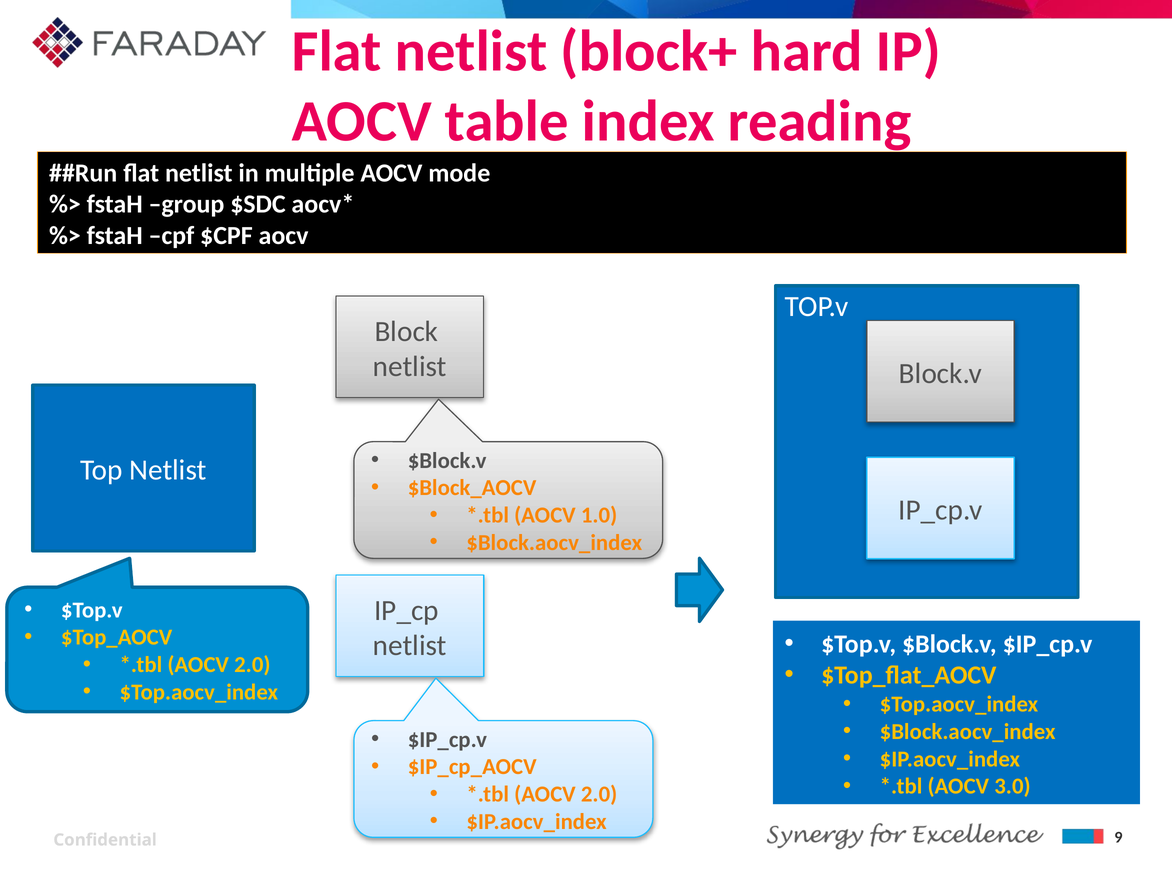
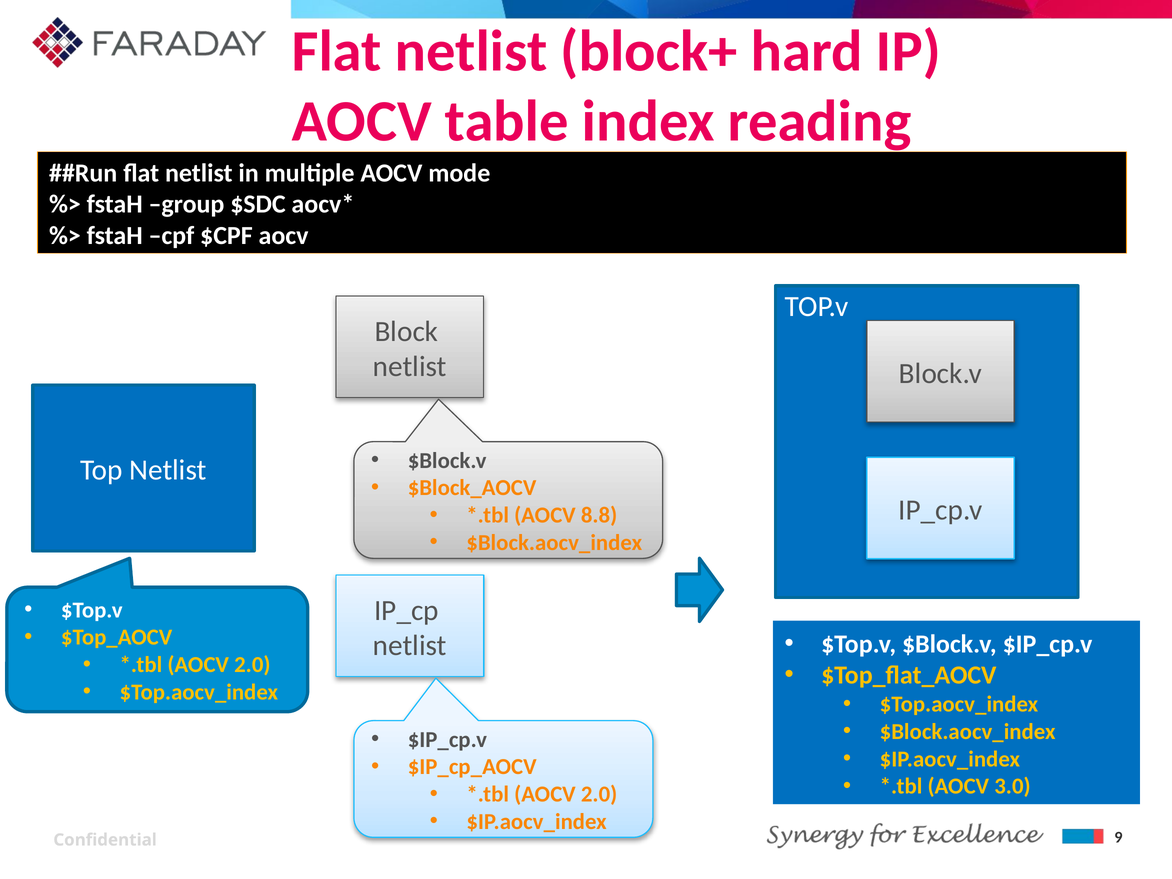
1.0: 1.0 -> 8.8
